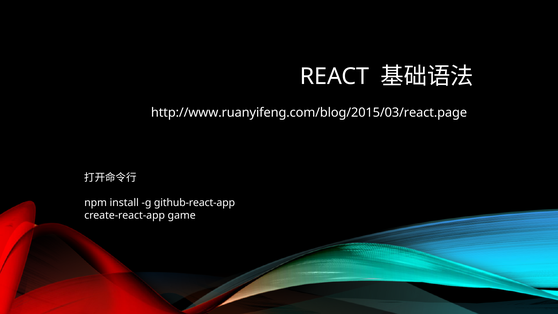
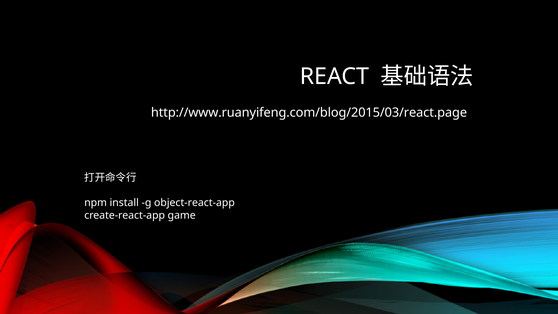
github-react-app: github-react-app -> object-react-app
